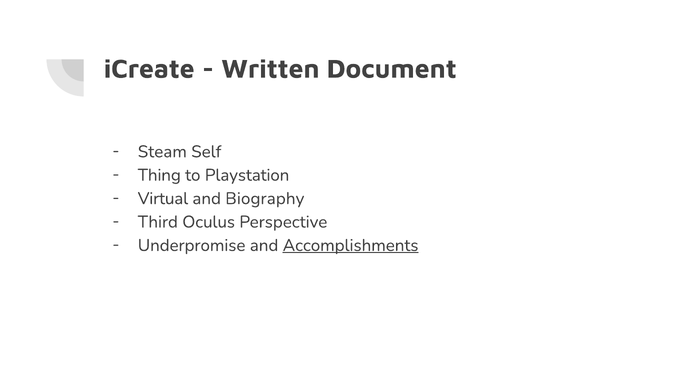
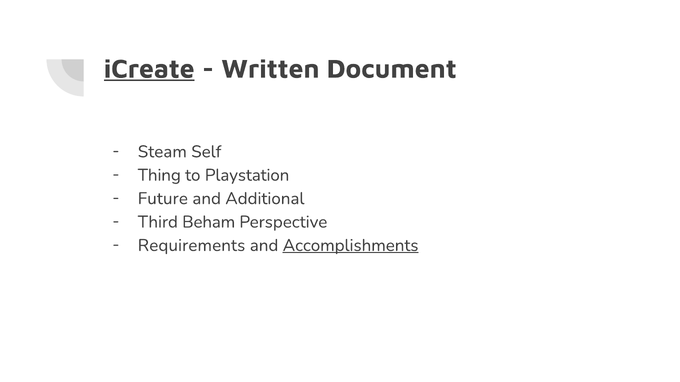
iCreate underline: none -> present
Virtual: Virtual -> Future
Biography: Biography -> Additional
Oculus: Oculus -> Beham
Underpromise: Underpromise -> Requirements
